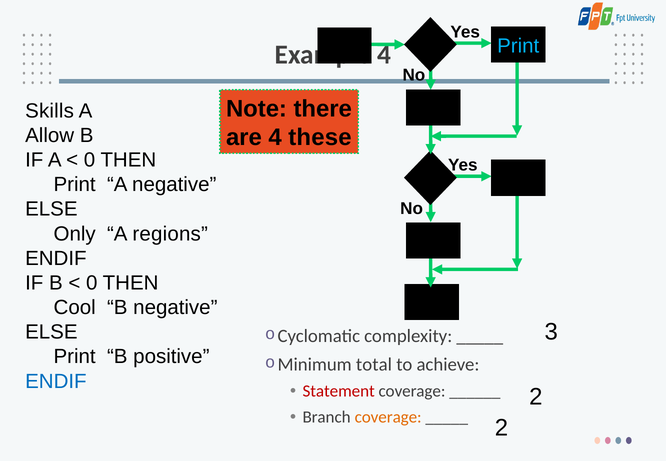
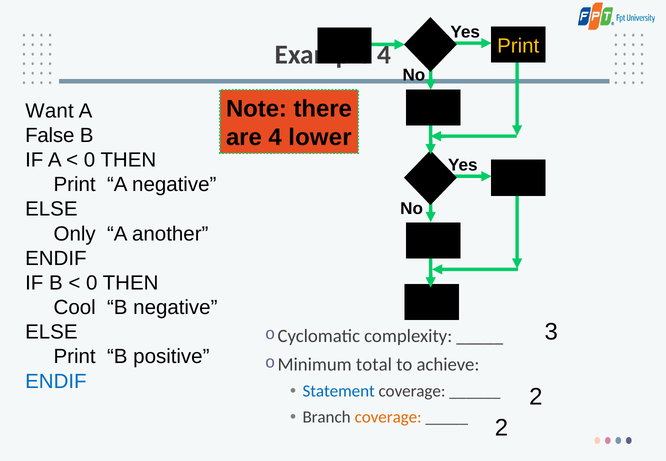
Print at (518, 46) colour: light blue -> yellow
Skills: Skills -> Want
Allow: Allow -> False
these: these -> lower
regions: regions -> another
Statement colour: red -> blue
